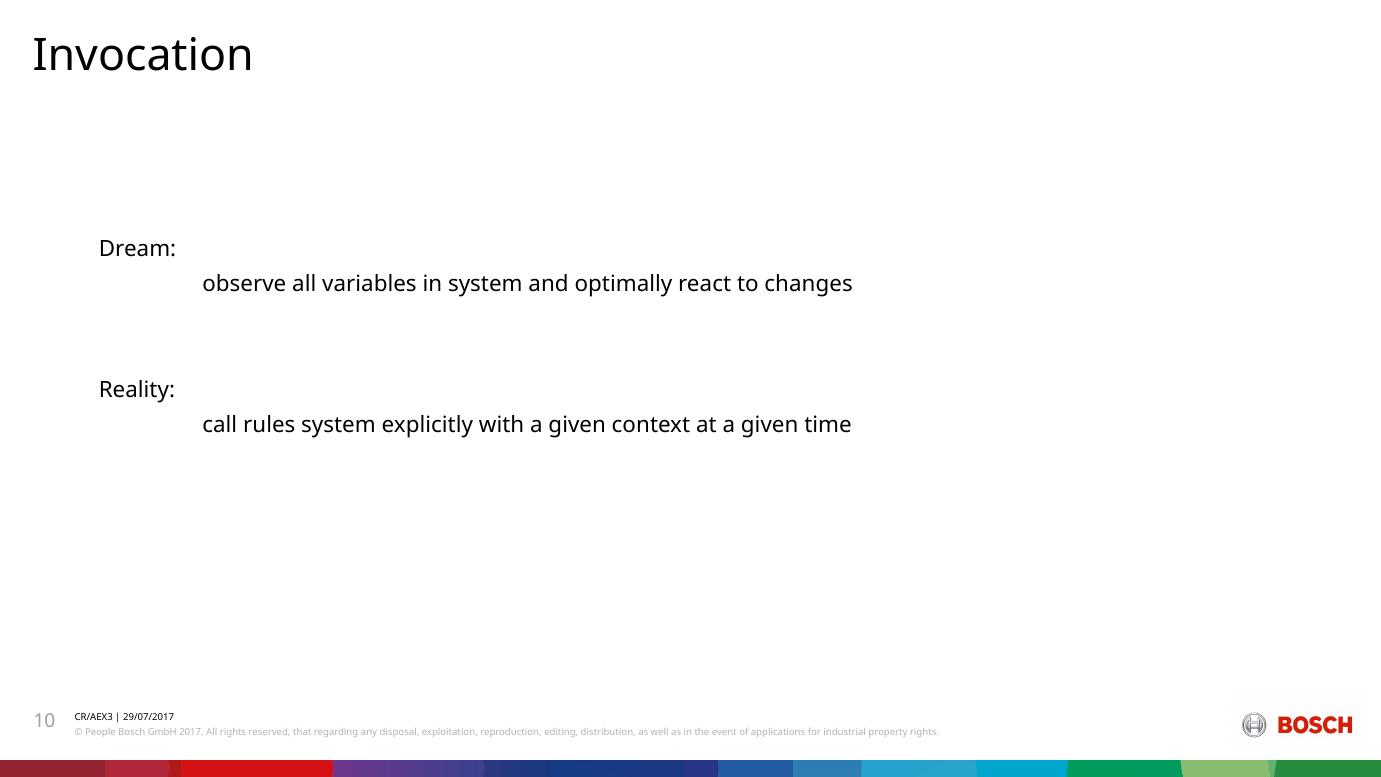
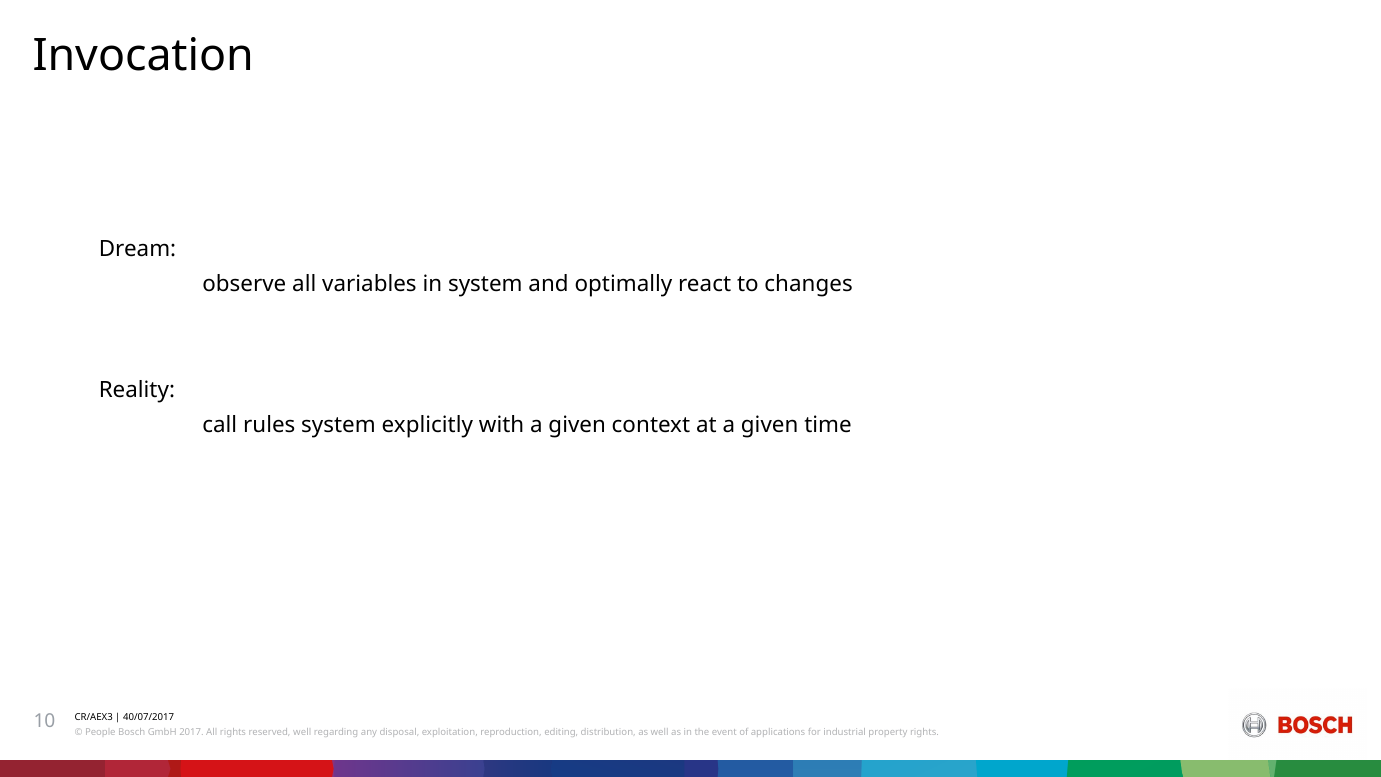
29/07/2017: 29/07/2017 -> 40/07/2017
reserved that: that -> well
